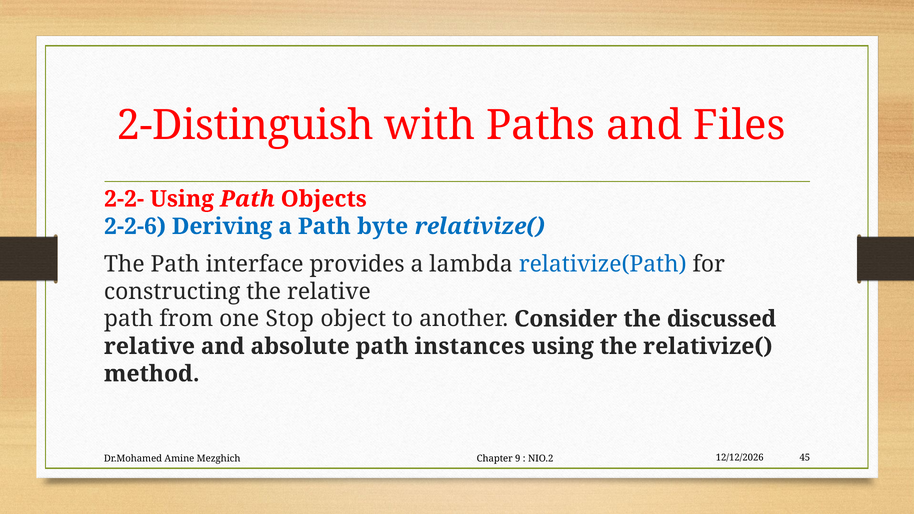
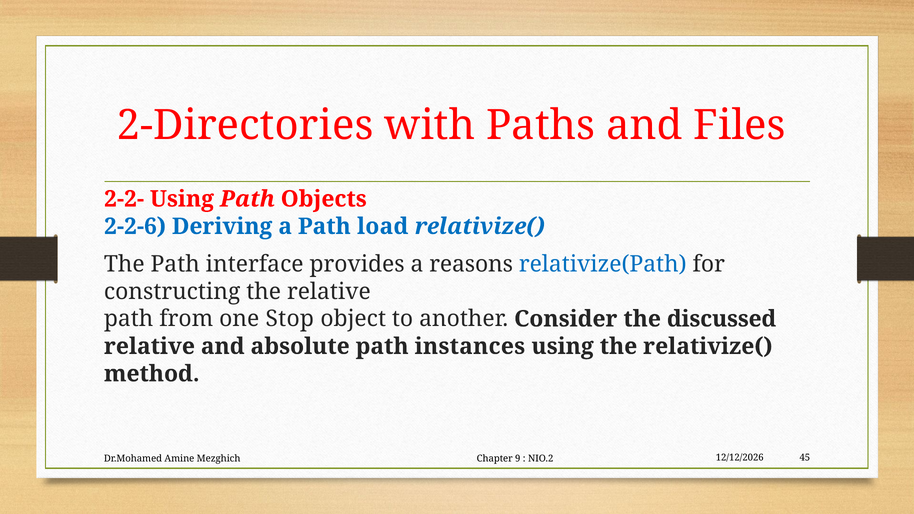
2-Distinguish: 2-Distinguish -> 2-Directories
byte: byte -> load
lambda: lambda -> reasons
